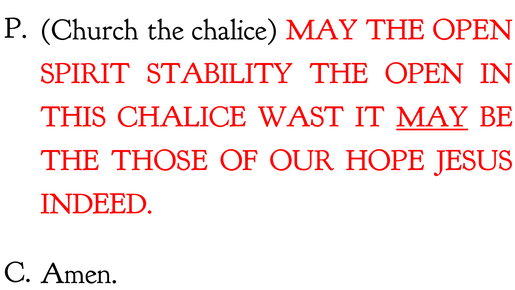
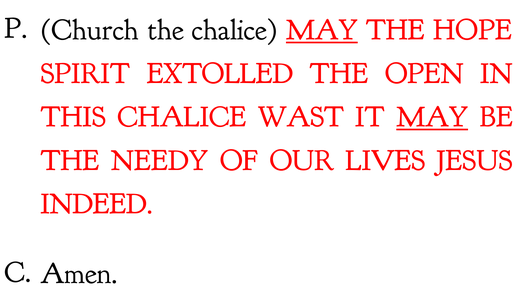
MAY at (322, 30) underline: none -> present
OPEN at (473, 30): OPEN -> HOPE
STABILITY: STABILITY -> EXTOLLED
THOSE: THOSE -> NEEDY
HOPE: HOPE -> LIVES
